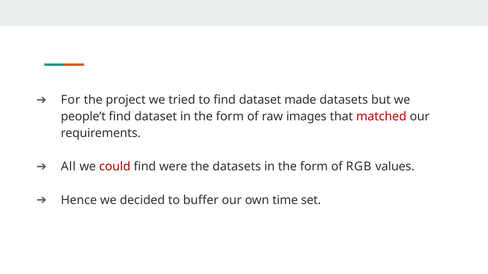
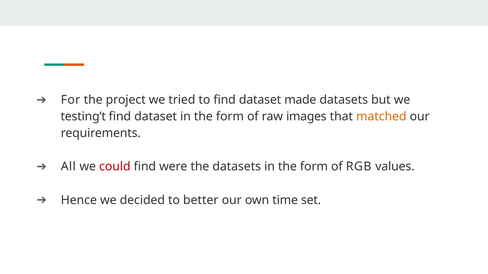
people’t: people’t -> testing’t
matched colour: red -> orange
buffer: buffer -> better
